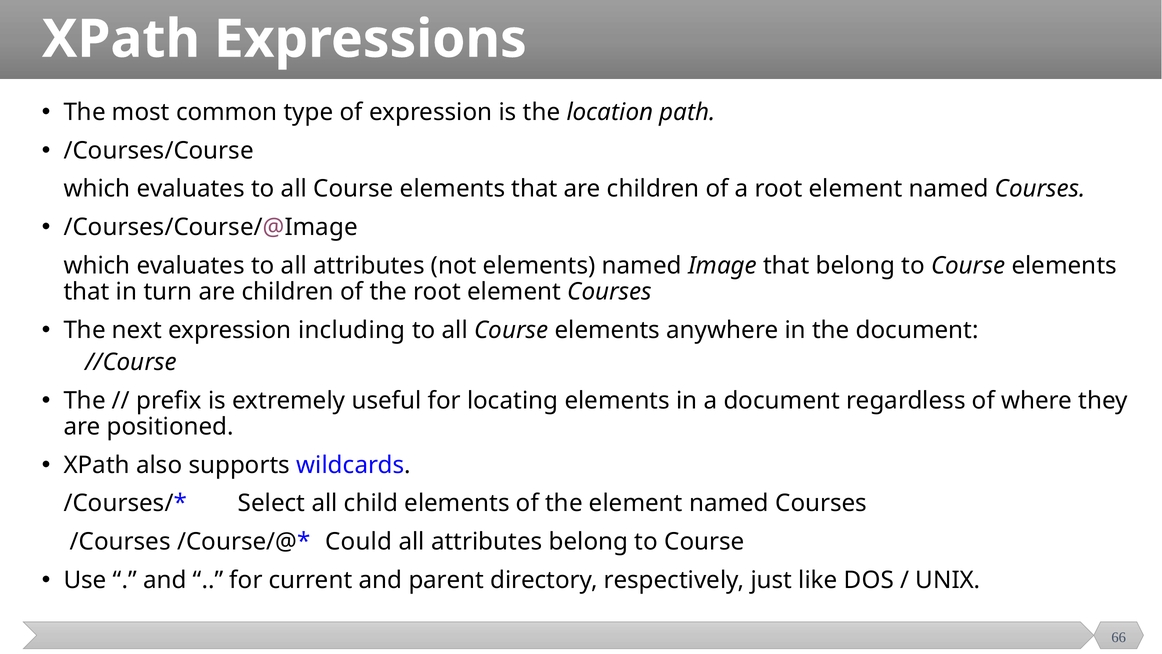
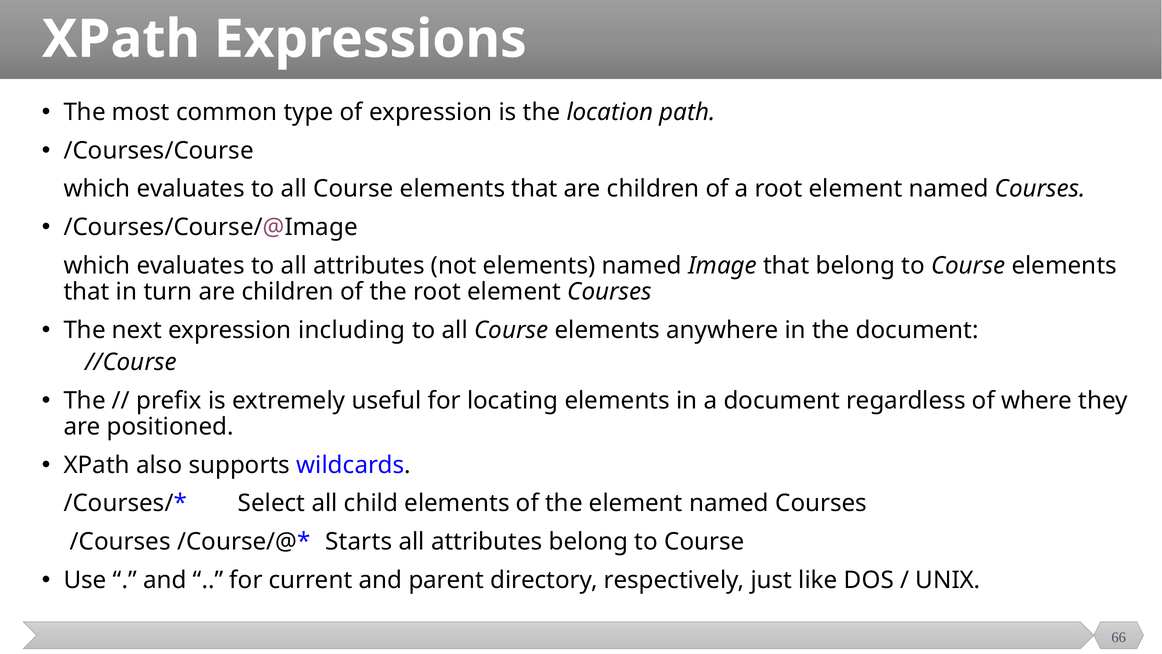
Could: Could -> Starts
